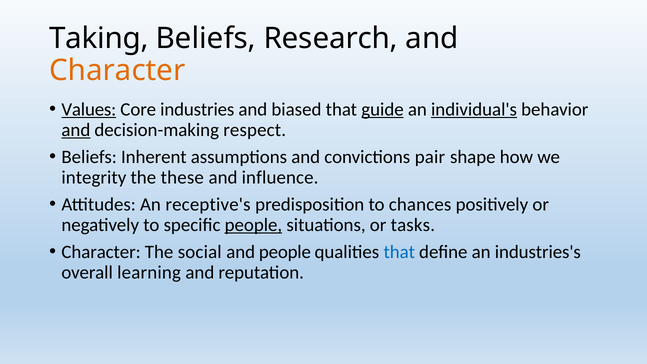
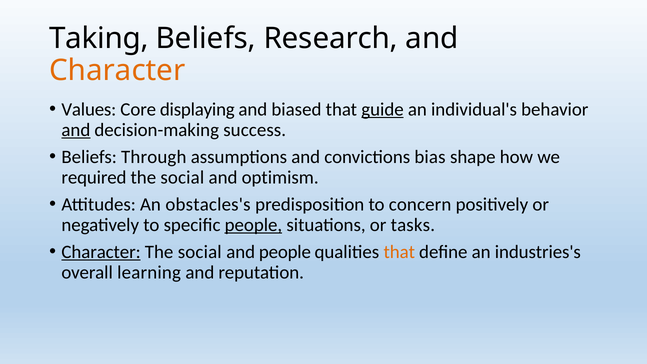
Values underline: present -> none
industries: industries -> displaying
individual's underline: present -> none
respect: respect -> success
Inherent: Inherent -> Through
pair: pair -> bias
integrity: integrity -> required
these at (182, 177): these -> social
influence: influence -> optimism
receptive's: receptive's -> obstacles's
chances: chances -> concern
Character at (101, 252) underline: none -> present
that at (399, 252) colour: blue -> orange
